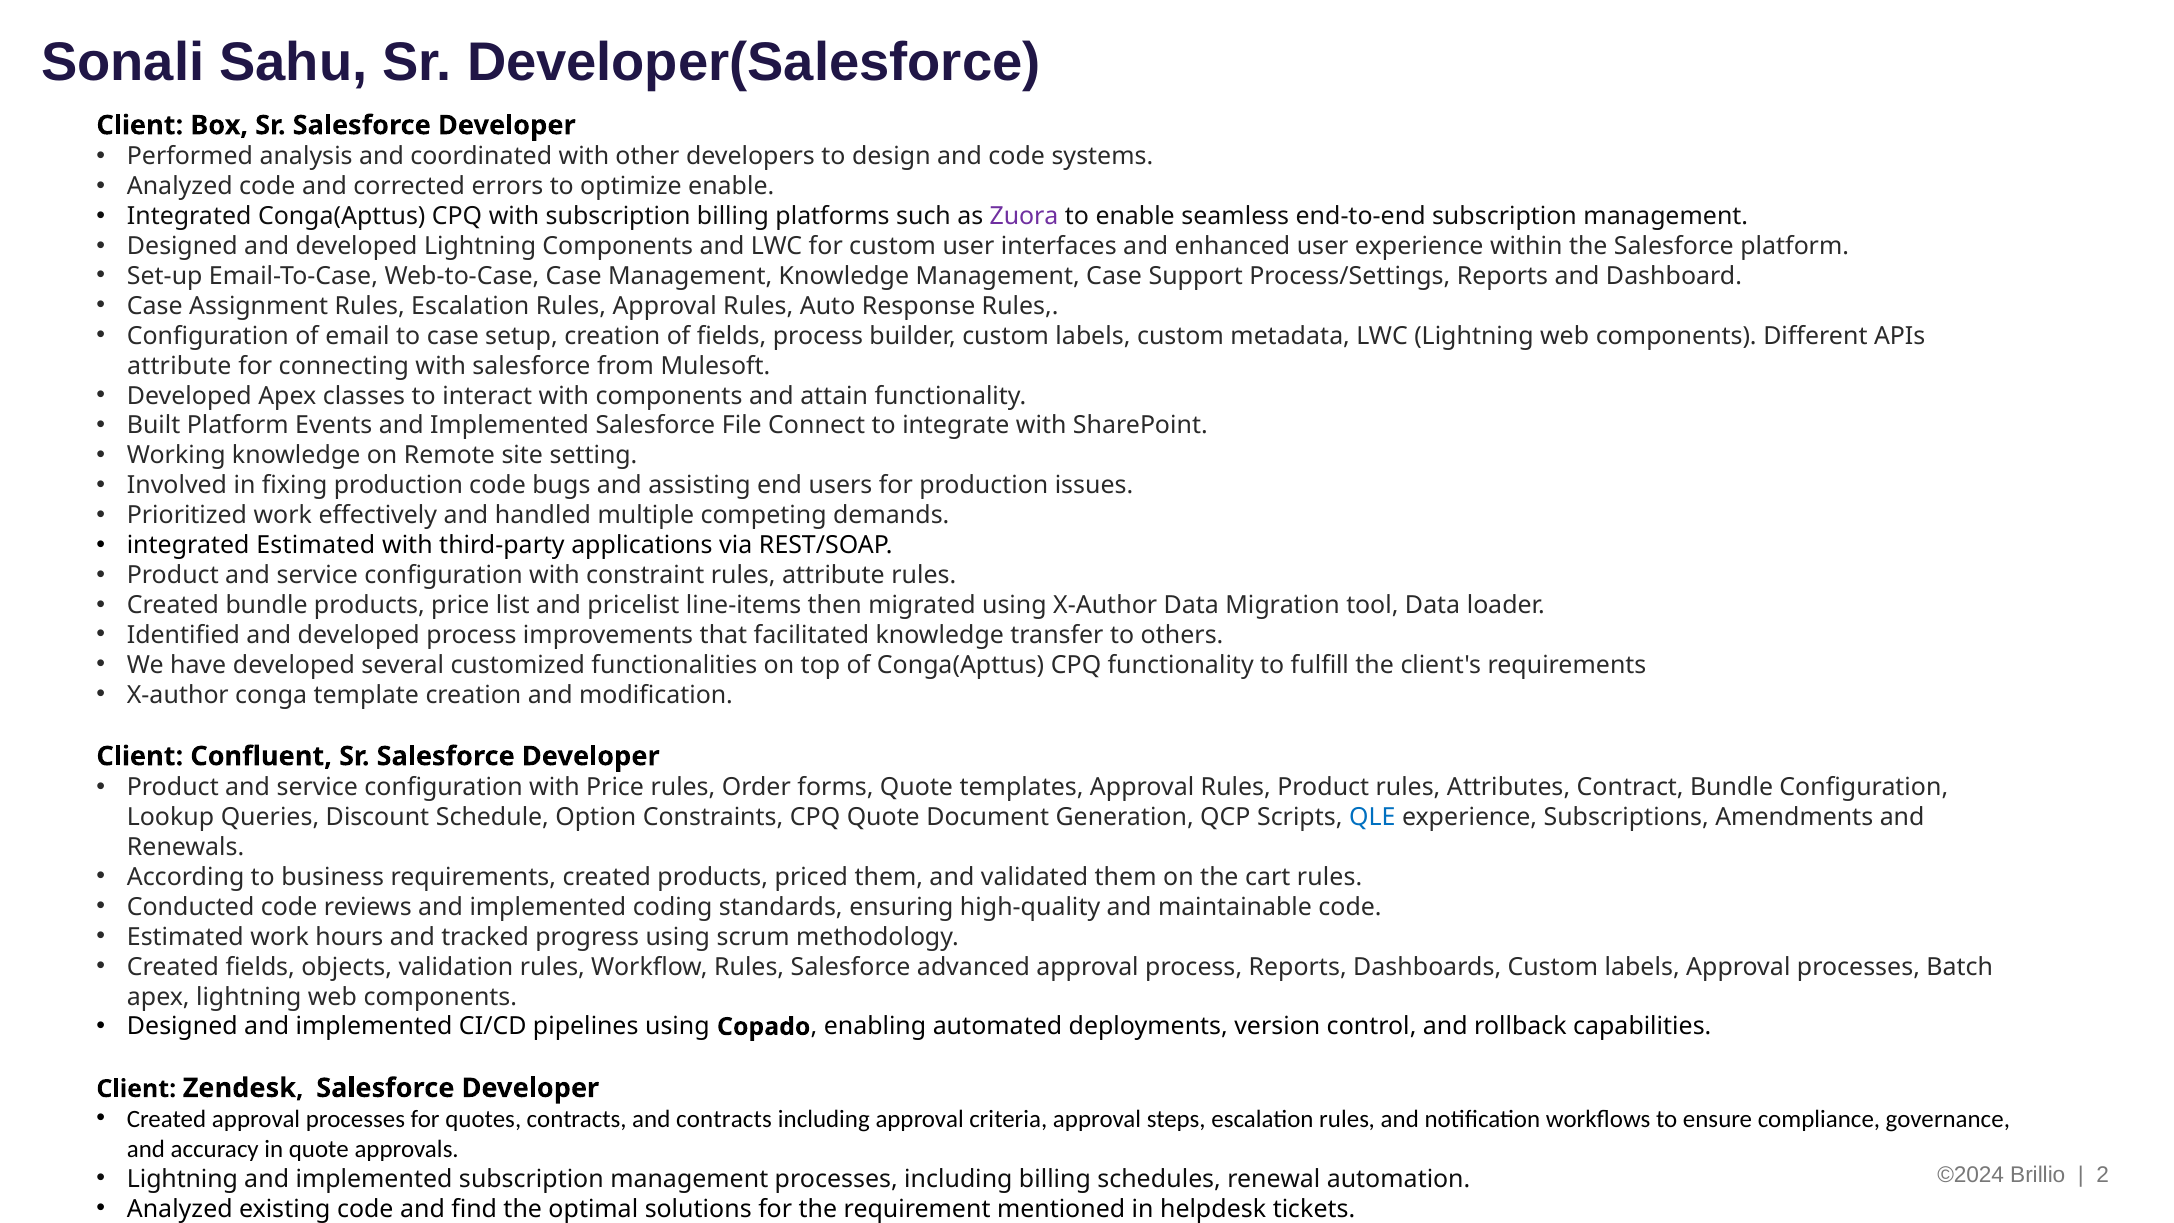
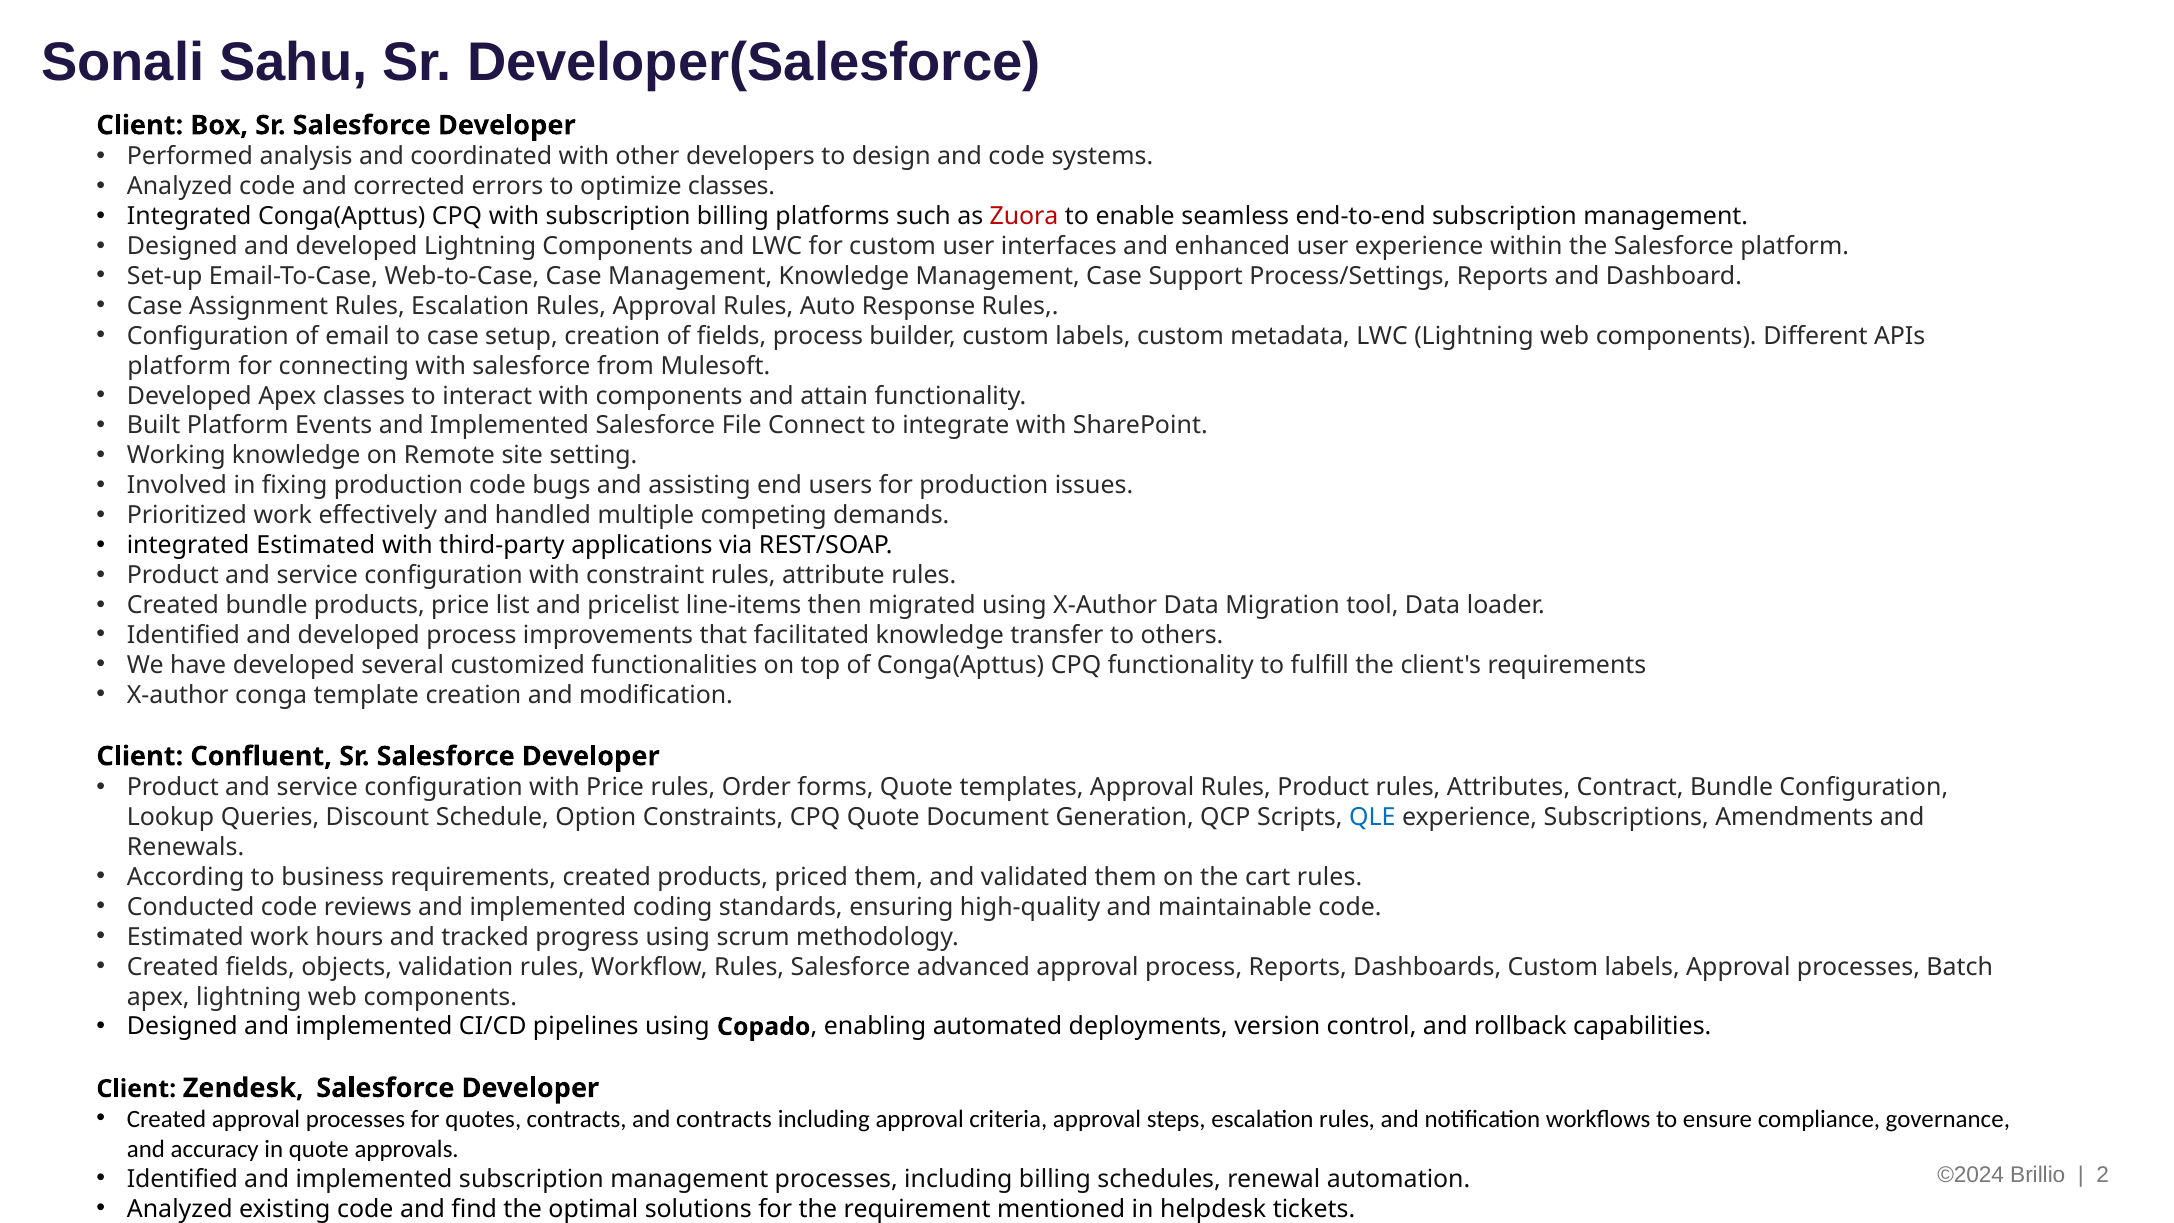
optimize enable: enable -> classes
Zuora colour: purple -> red
attribute at (179, 366): attribute -> platform
Lightning at (182, 1179): Lightning -> Identified
